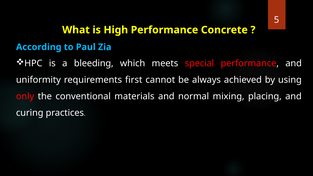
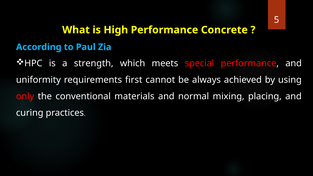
bleeding: bleeding -> strength
